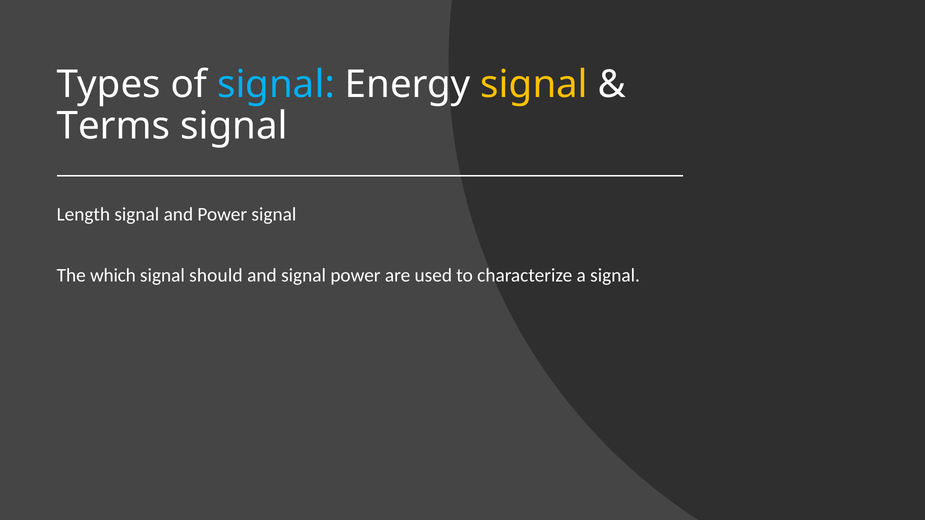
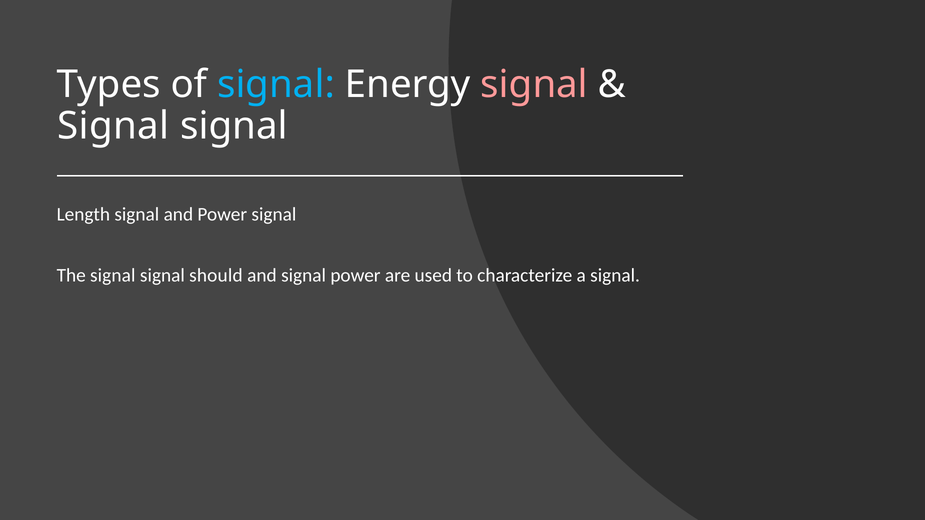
signal at (534, 85) colour: yellow -> pink
Terms at (113, 126): Terms -> Signal
The which: which -> signal
